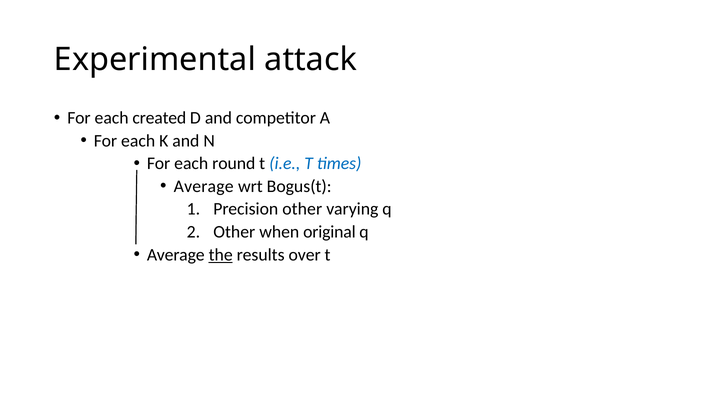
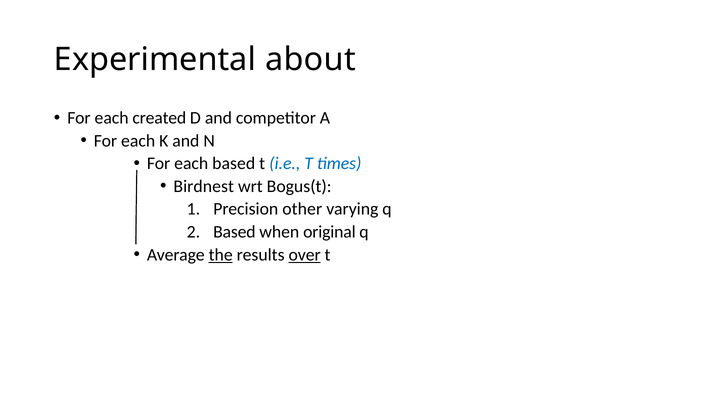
attack: attack -> about
each round: round -> based
Average at (204, 186): Average -> Birdnest
Other at (234, 232): Other -> Based
over underline: none -> present
